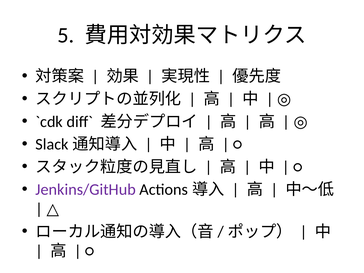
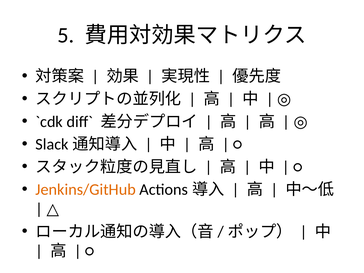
Jenkins/GitHub colour: purple -> orange
